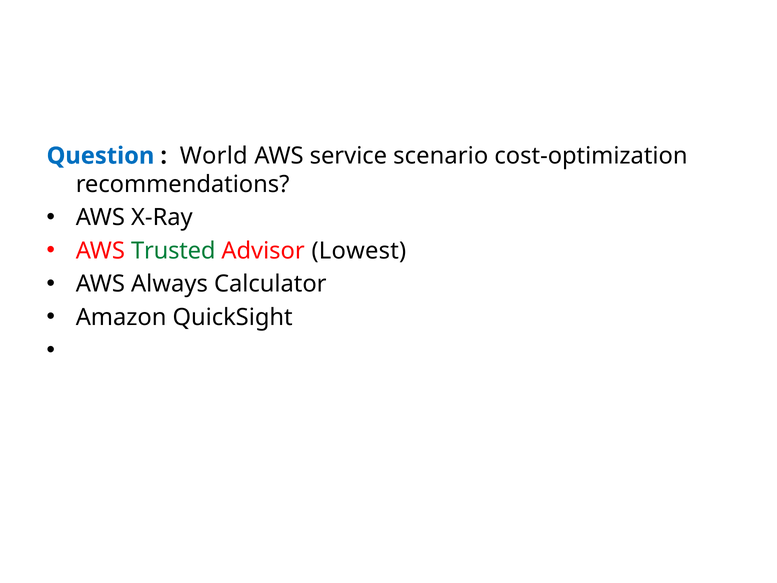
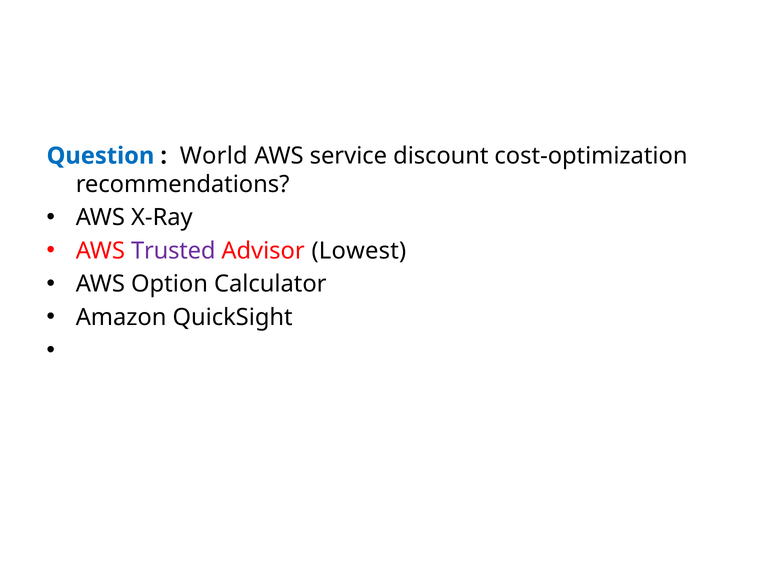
scenario: scenario -> discount
Trusted colour: green -> purple
Always: Always -> Option
